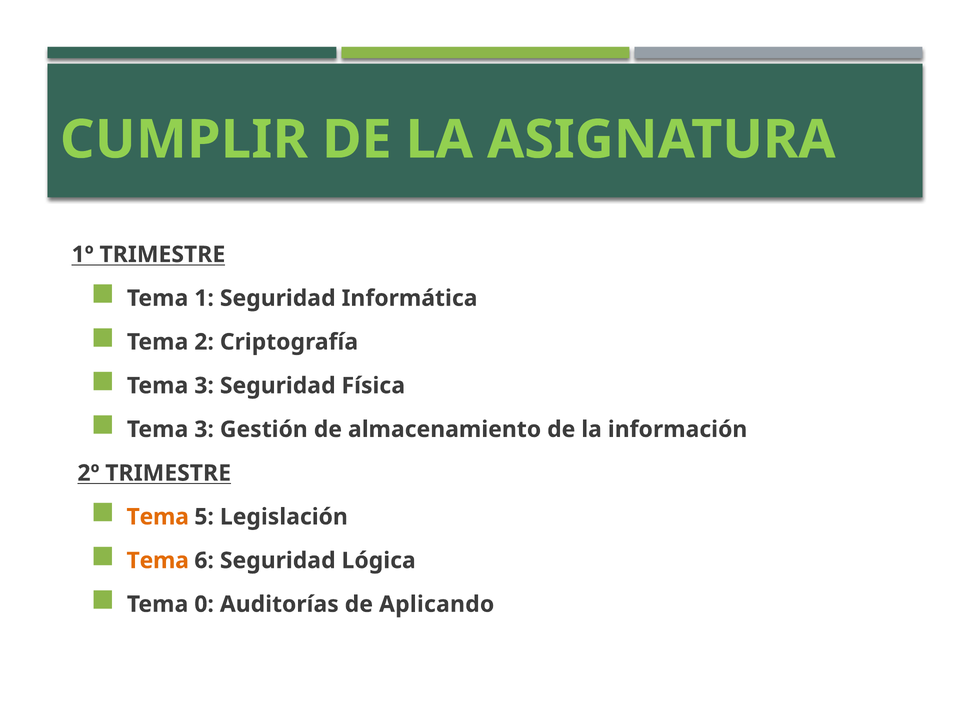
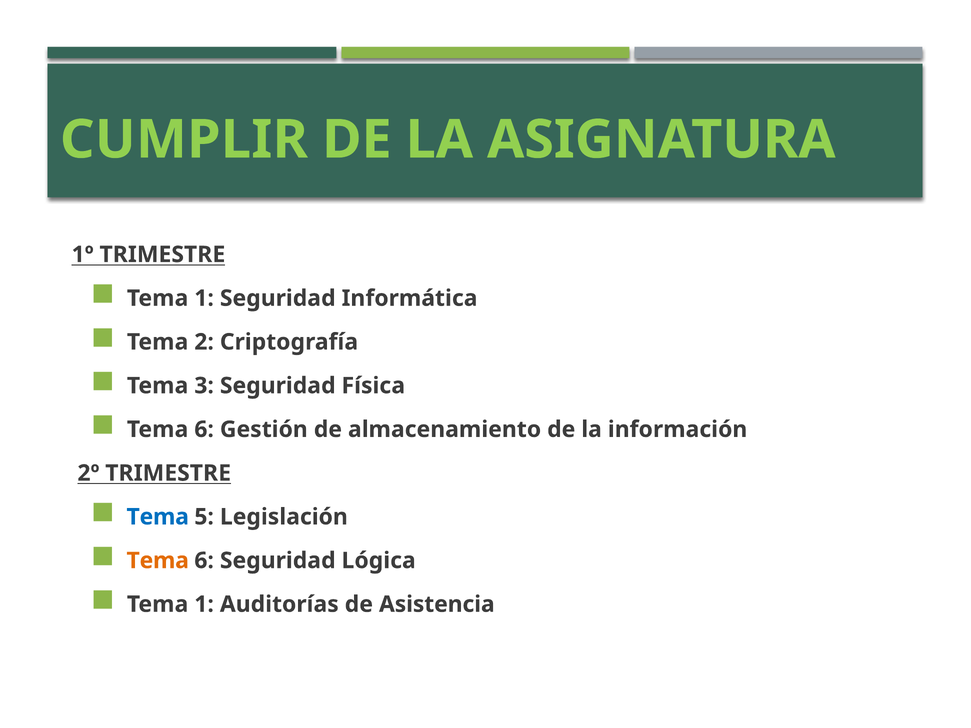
3 at (204, 430): 3 -> 6
Tema at (158, 517) colour: orange -> blue
0 at (204, 605): 0 -> 1
Aplicando: Aplicando -> Asistencia
